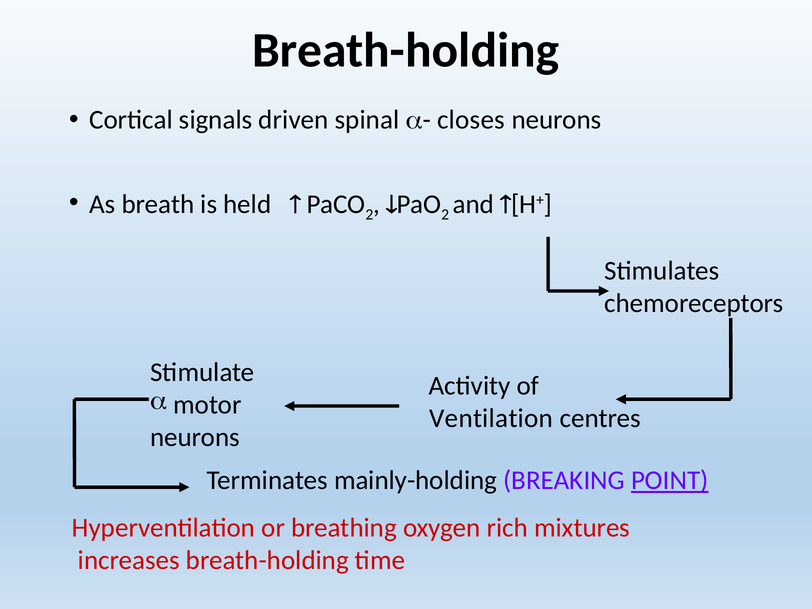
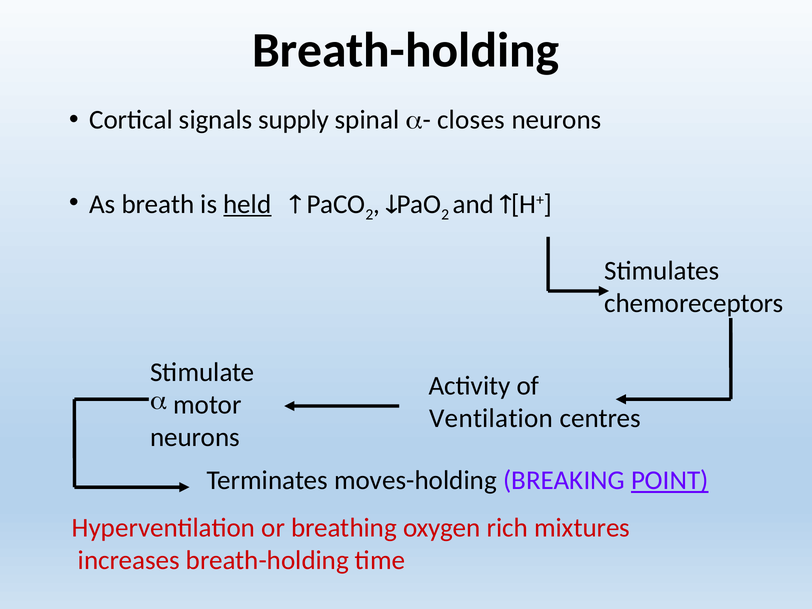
driven: driven -> supply
held underline: none -> present
mainly-holding: mainly-holding -> moves-holding
